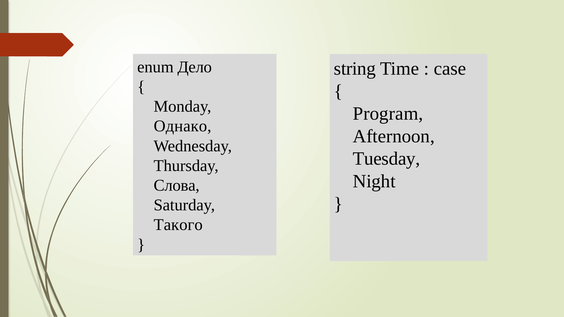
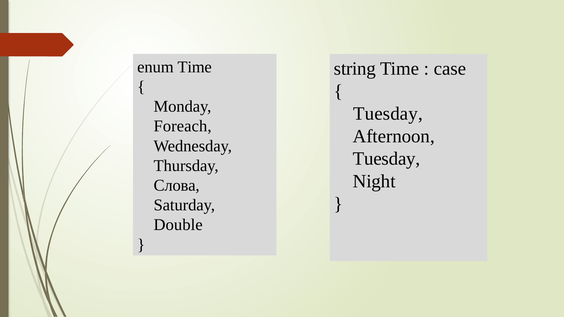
enum Дело: Дело -> Time
Program at (388, 114): Program -> Tuesday
Однако: Однако -> Foreach
Такого: Такого -> Double
